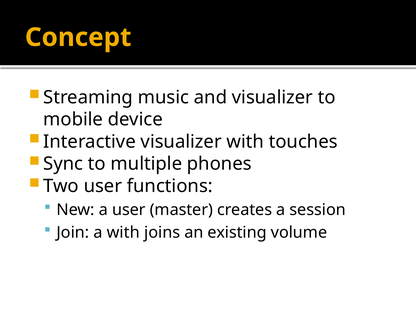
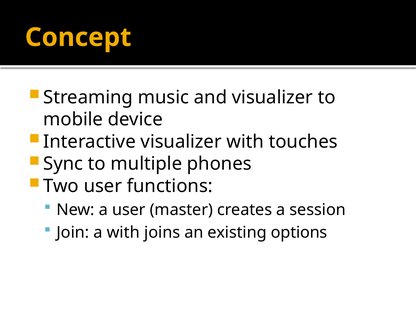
volume: volume -> options
